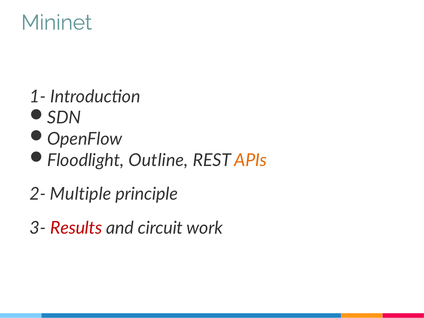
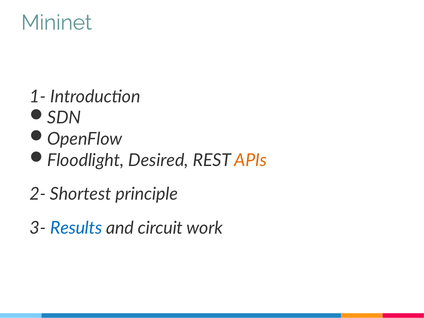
Outline: Outline -> Desired
Multiple: Multiple -> Shortest
Results colour: red -> blue
